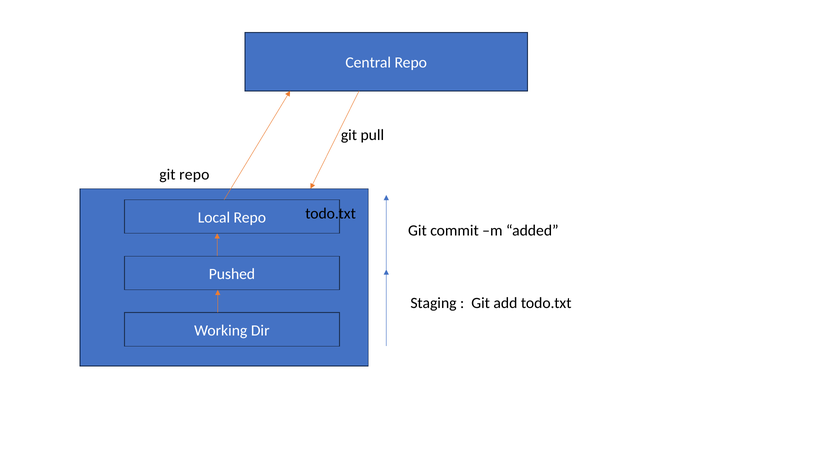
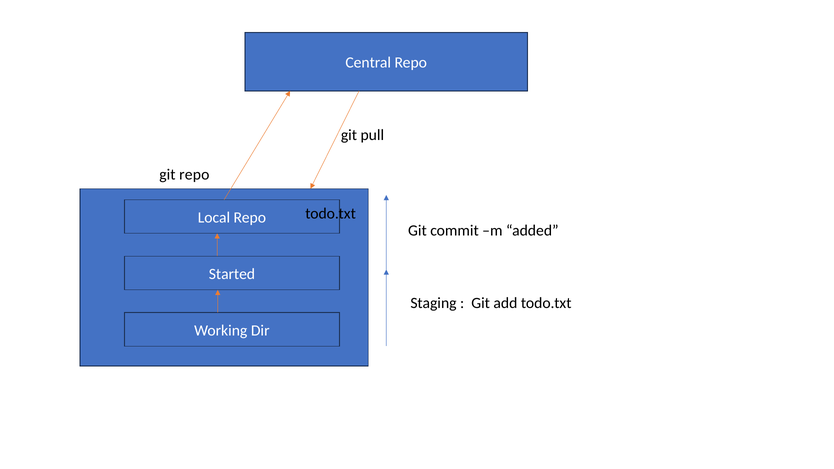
Pushed: Pushed -> Started
